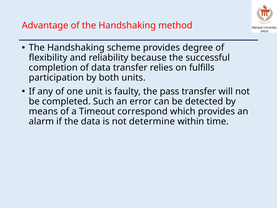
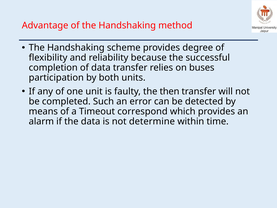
fulfills: fulfills -> buses
pass: pass -> then
